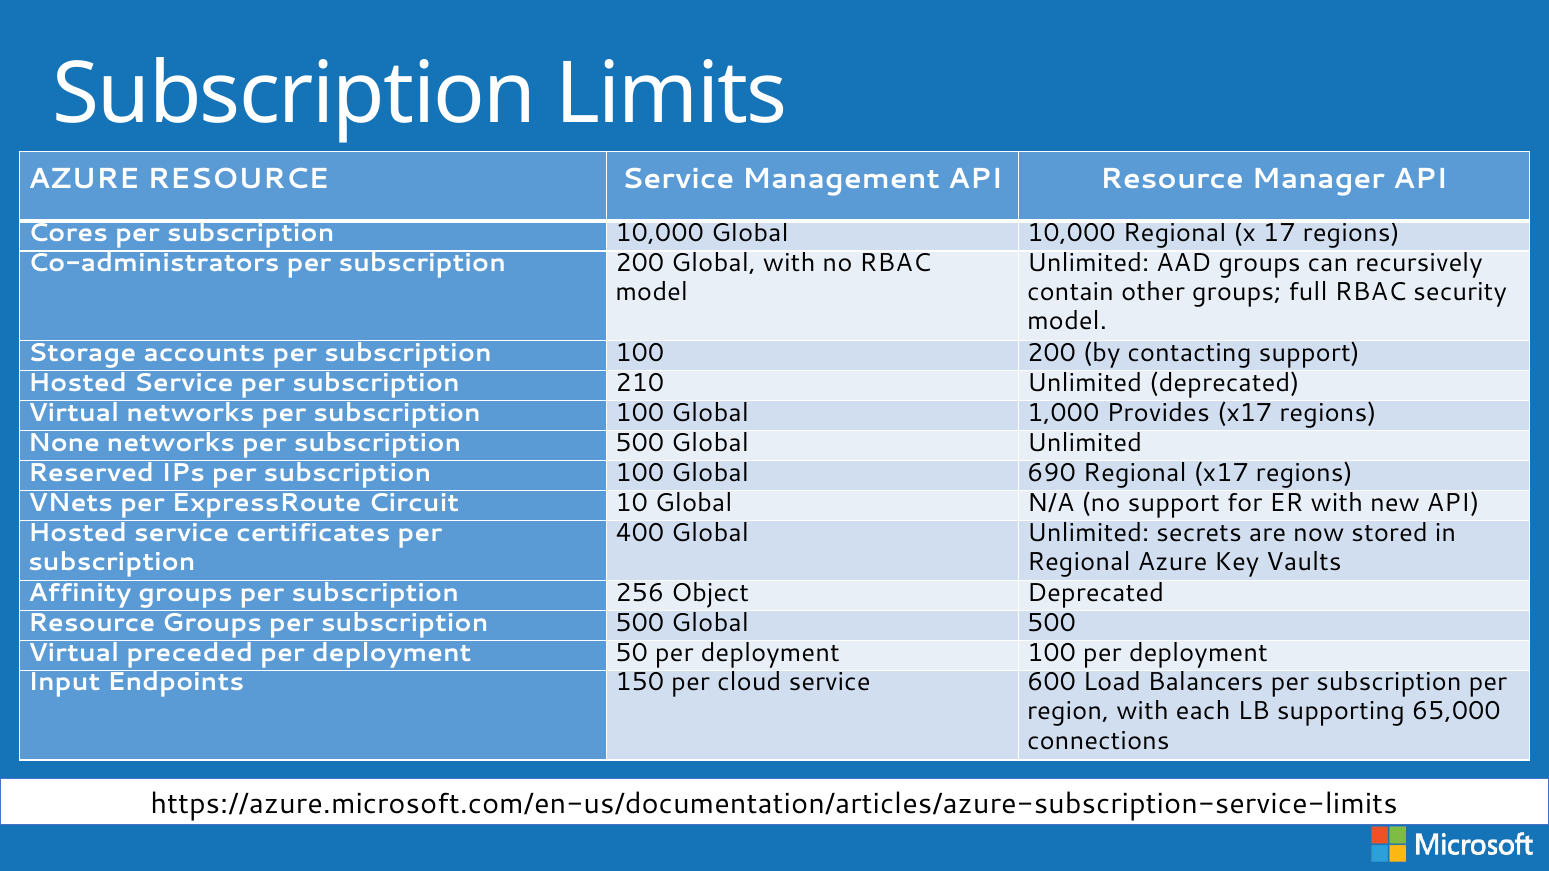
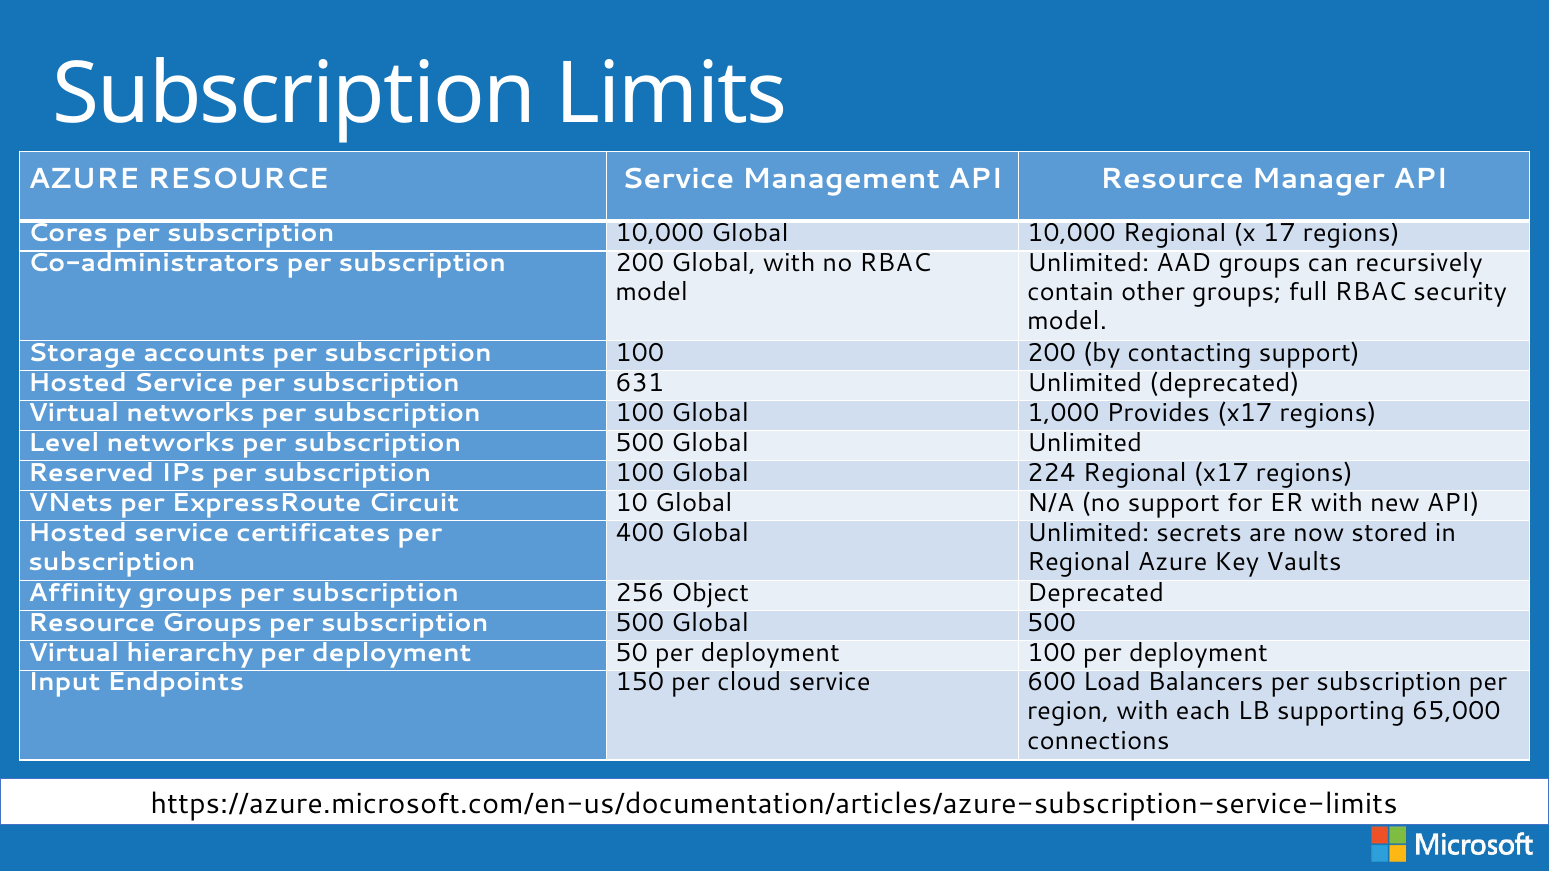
210: 210 -> 631
None: None -> Level
690: 690 -> 224
preceded: preceded -> hierarchy
